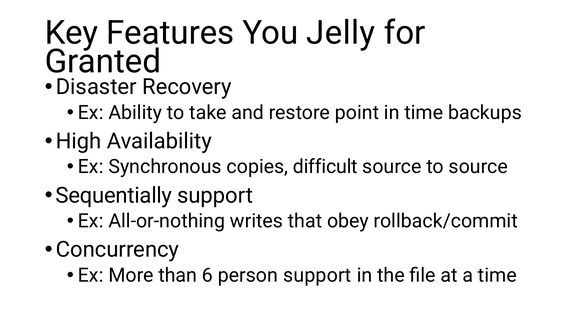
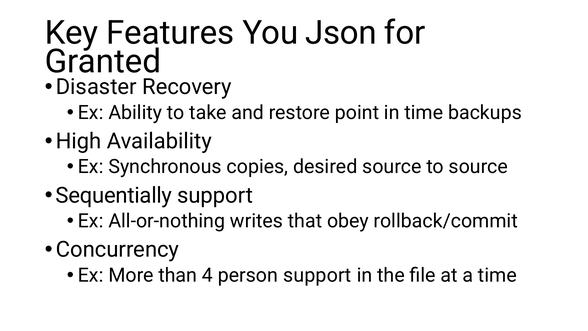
Jelly: Jelly -> Json
difficult: difficult -> desired
6: 6 -> 4
